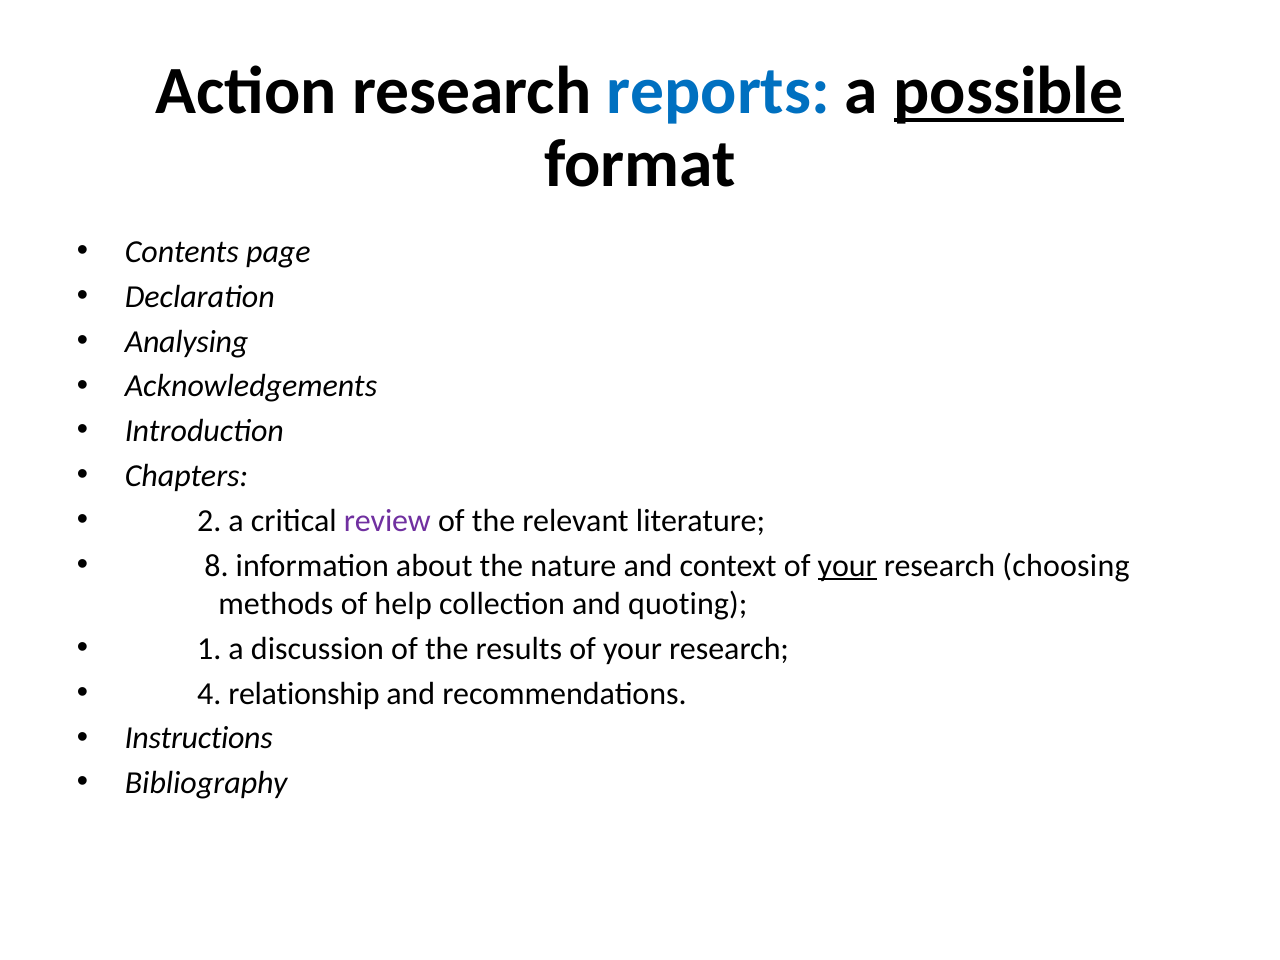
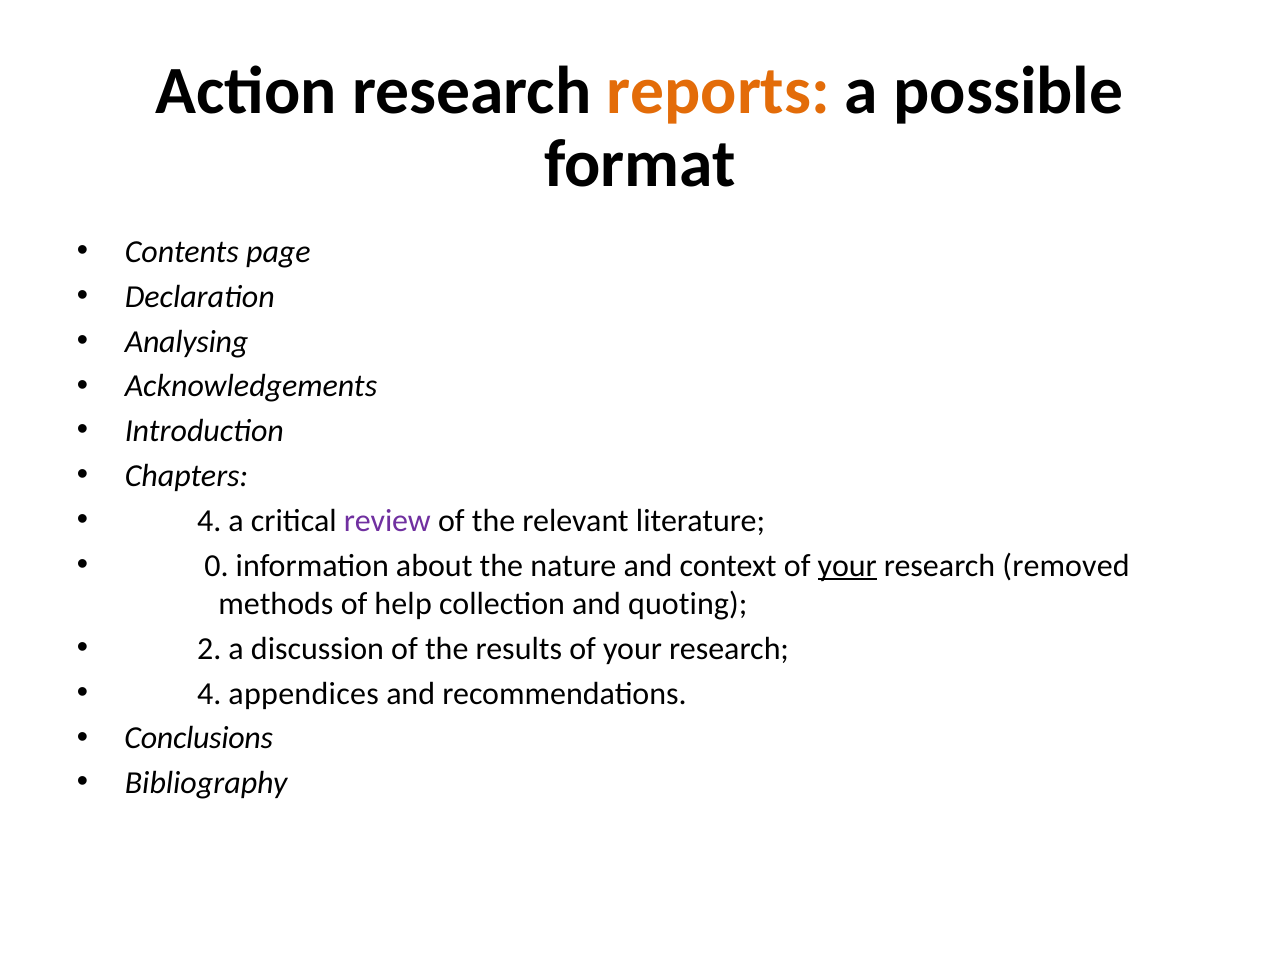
reports colour: blue -> orange
possible underline: present -> none
2 at (209, 521): 2 -> 4
8: 8 -> 0
choosing: choosing -> removed
1: 1 -> 2
relationship: relationship -> appendices
Instructions: Instructions -> Conclusions
